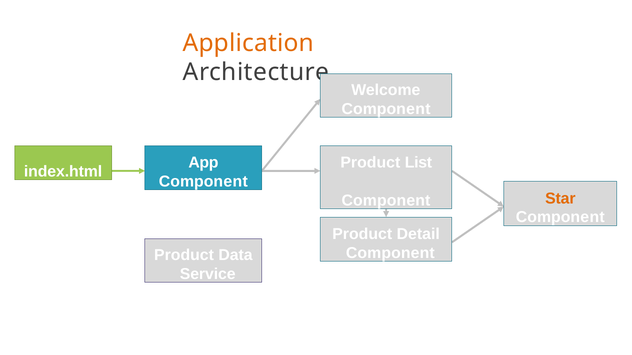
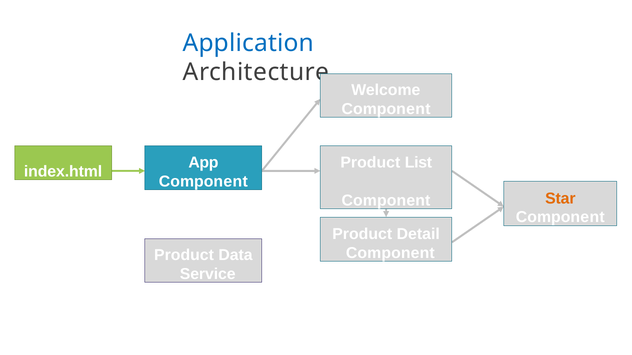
Application colour: orange -> blue
